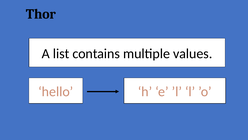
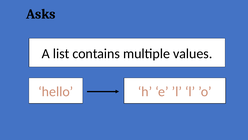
Thor: Thor -> Asks
